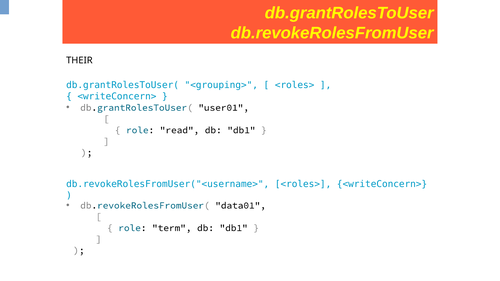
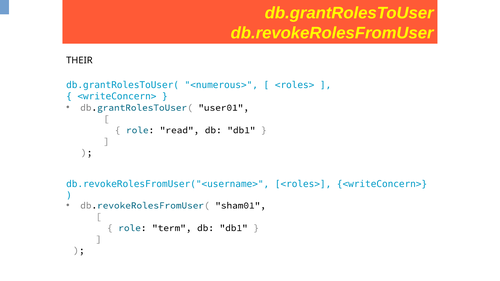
<grouping>: <grouping> -> <numerous>
data01: data01 -> sham01
